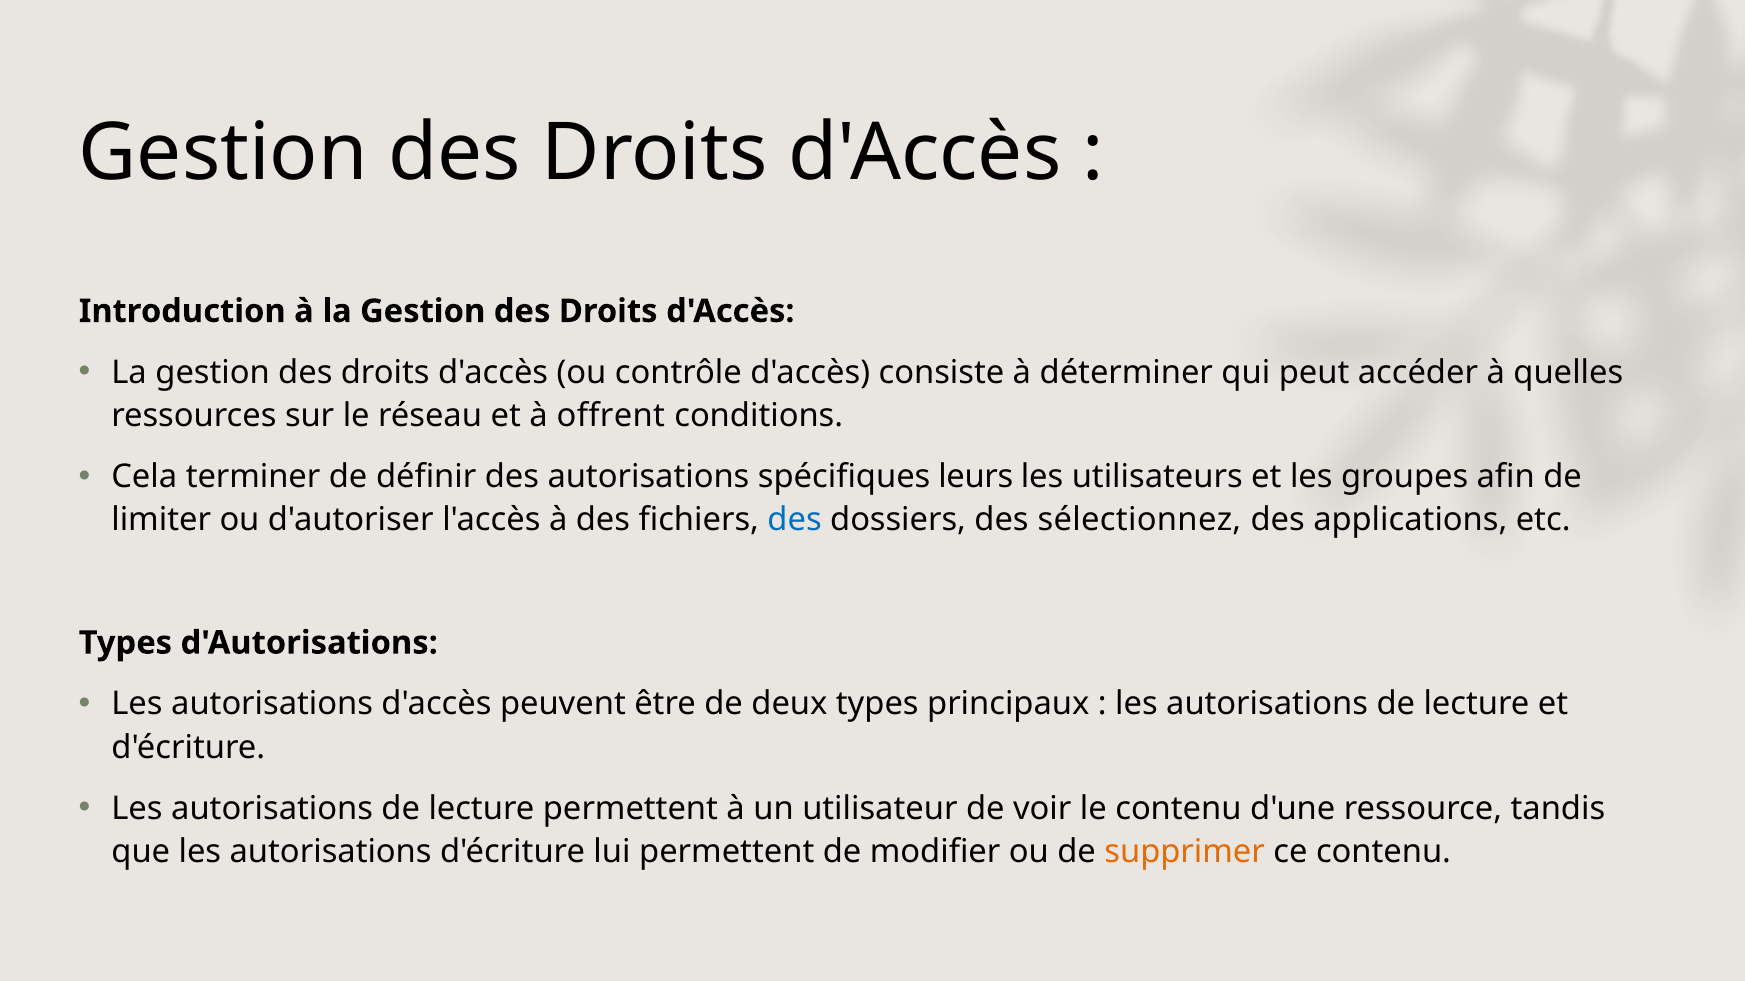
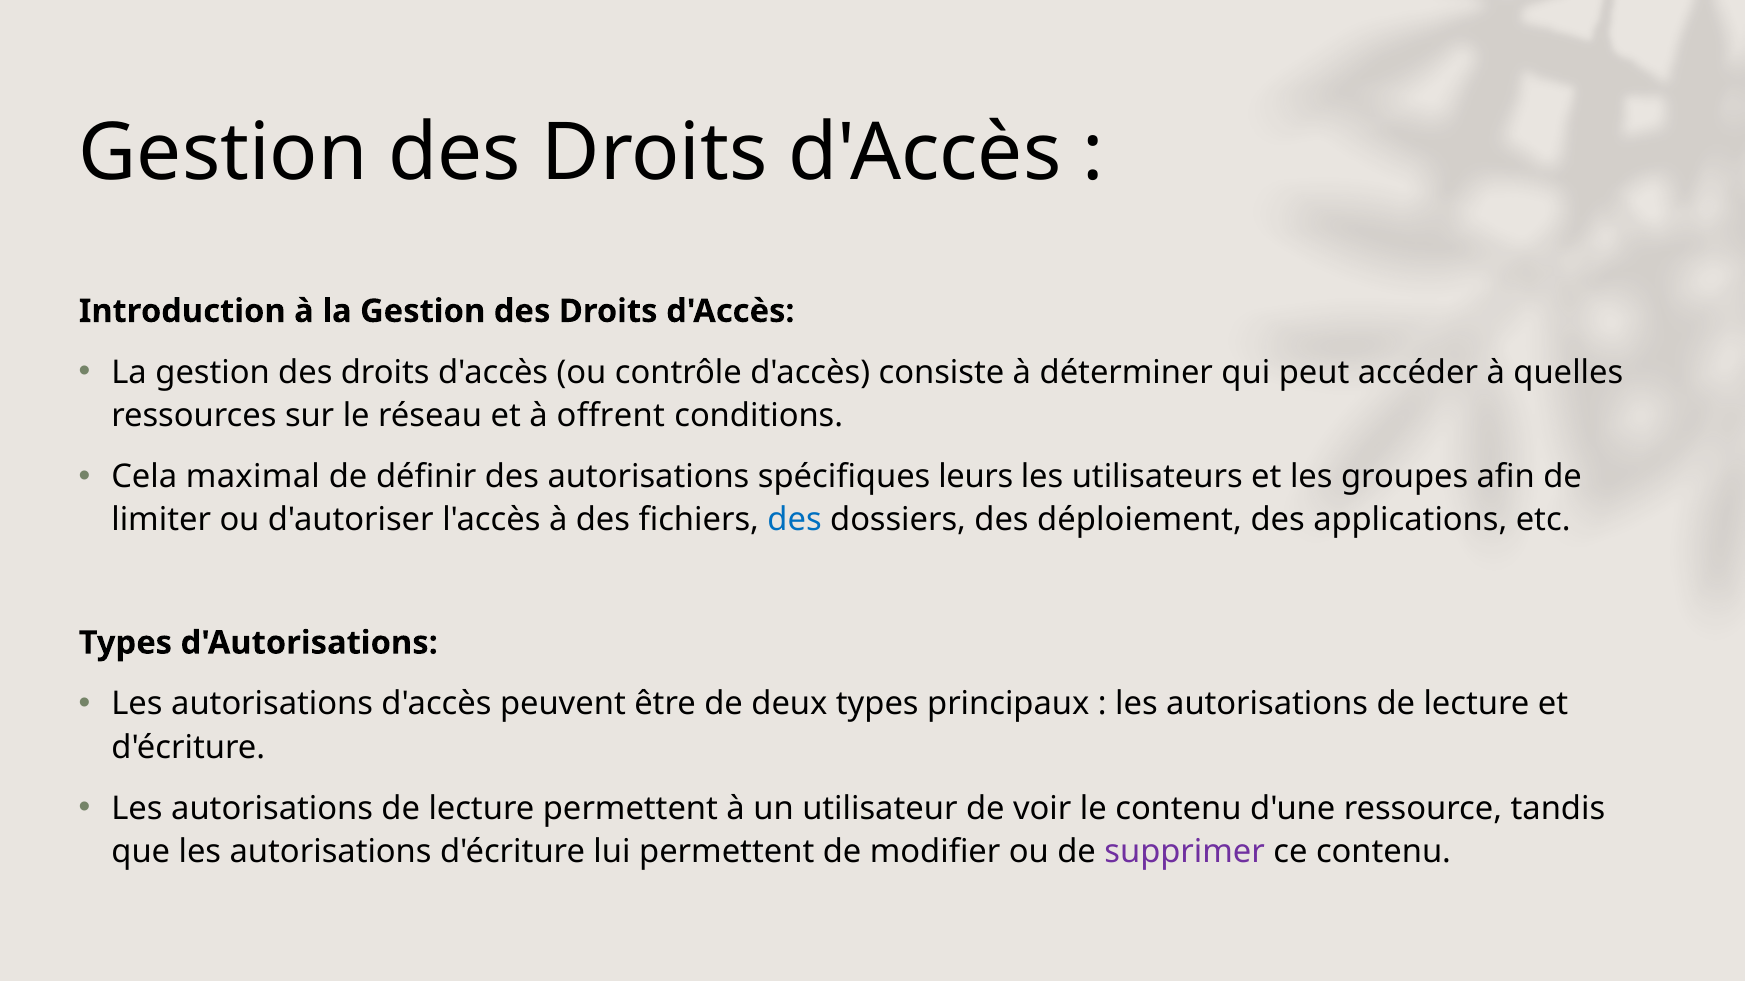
terminer: terminer -> maximal
sélectionnez: sélectionnez -> déploiement
supprimer colour: orange -> purple
